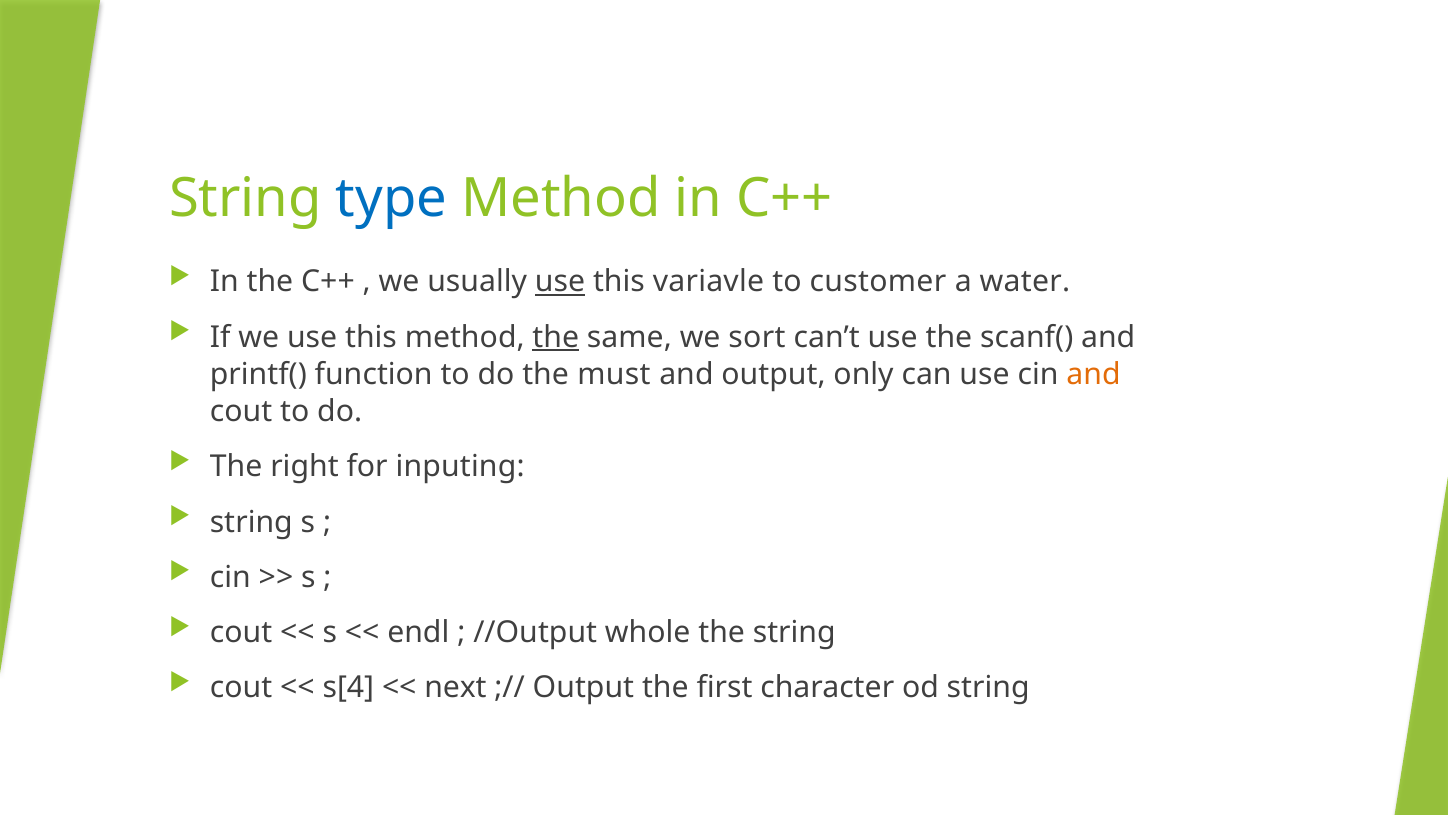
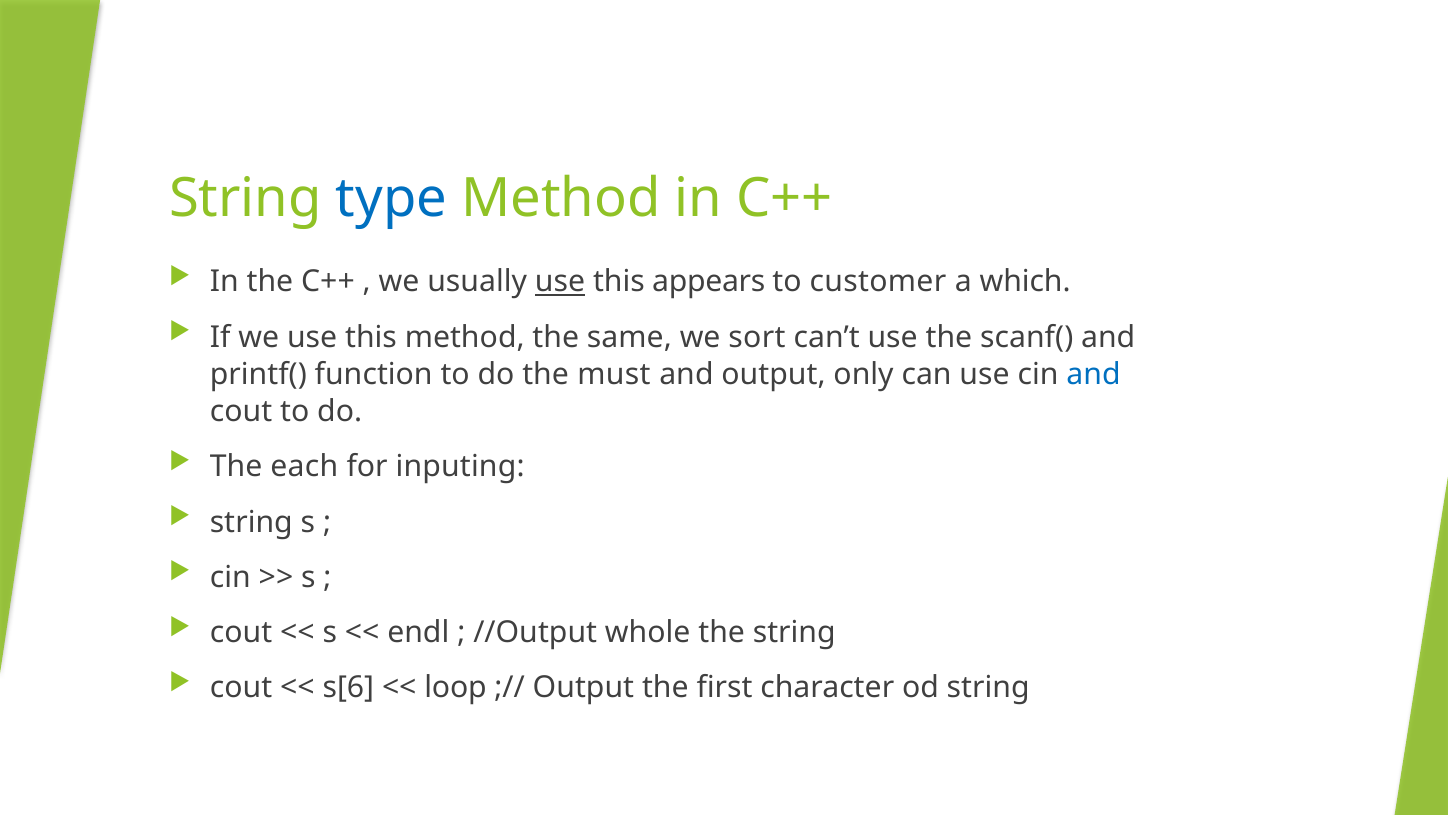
variavle: variavle -> appears
water: water -> which
the at (556, 337) underline: present -> none
and at (1094, 374) colour: orange -> blue
right: right -> each
s[4: s[4 -> s[6
next: next -> loop
